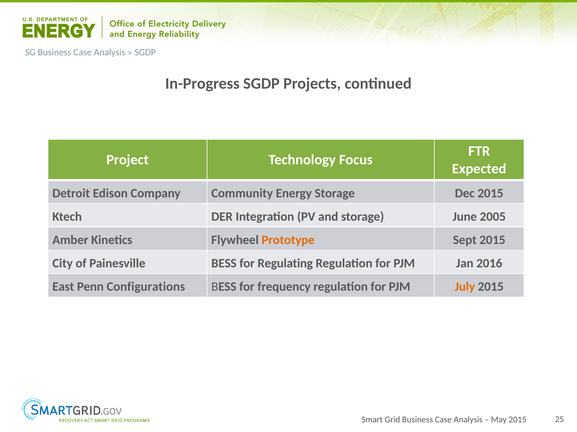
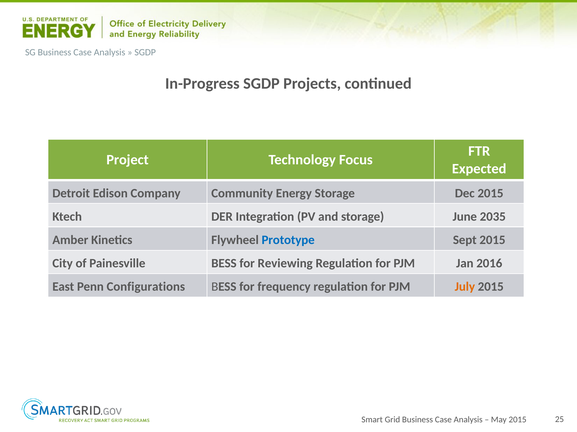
2005: 2005 -> 2035
Prototype colour: orange -> blue
Regulating: Regulating -> Reviewing
